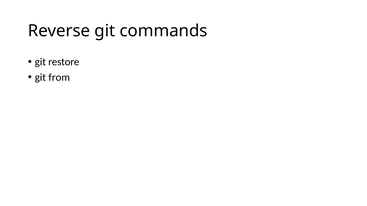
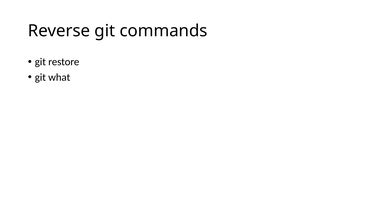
from: from -> what
